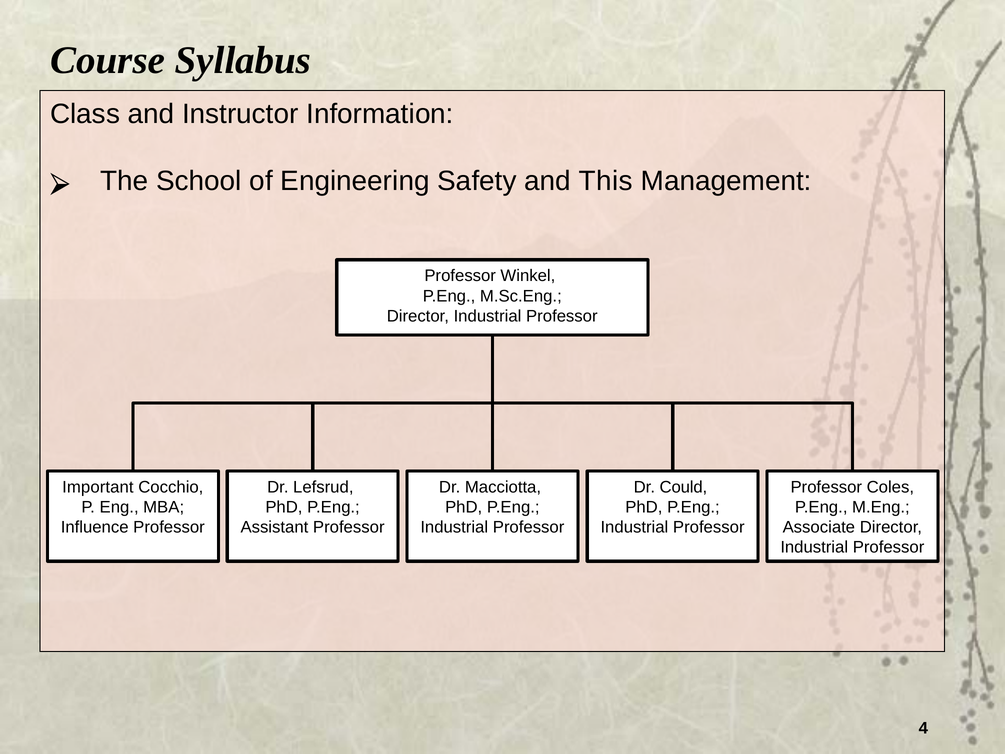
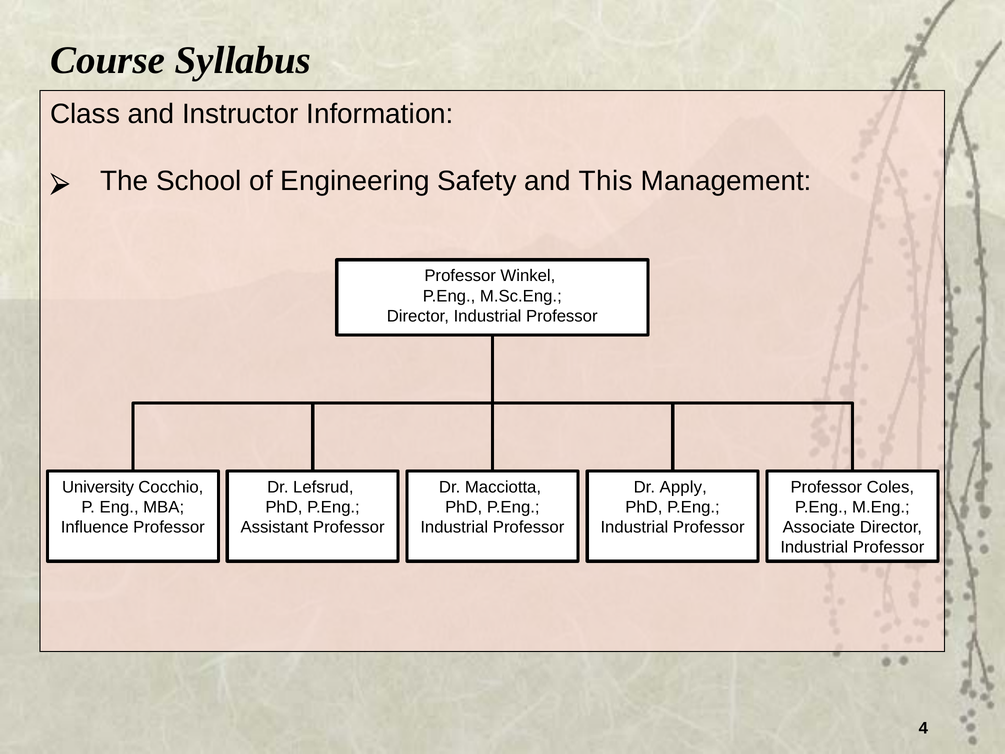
Important: Important -> University
Could: Could -> Apply
